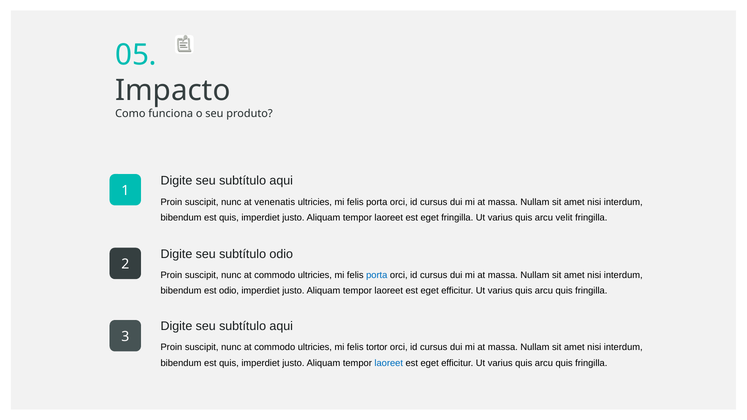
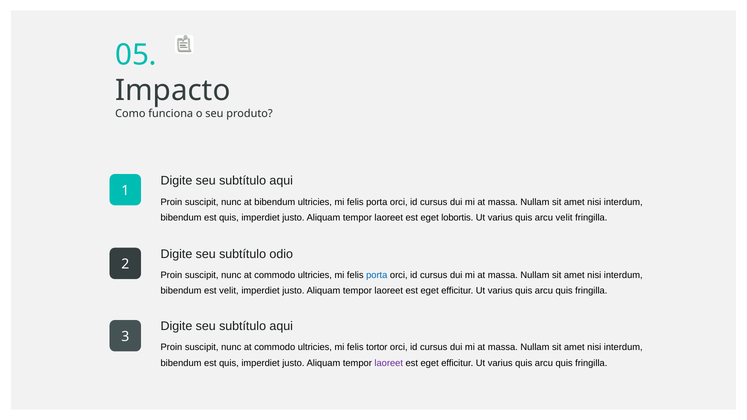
at venenatis: venenatis -> bibendum
eget fringilla: fringilla -> lobortis
est odio: odio -> velit
laoreet at (389, 363) colour: blue -> purple
